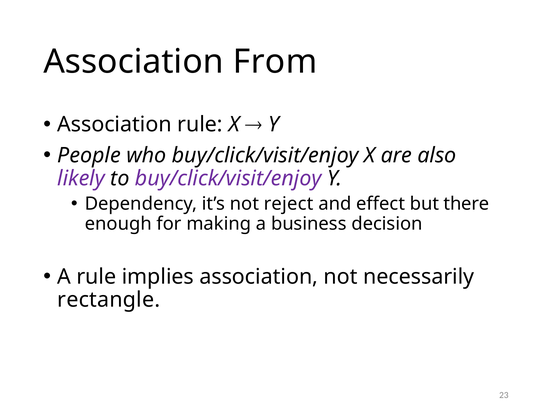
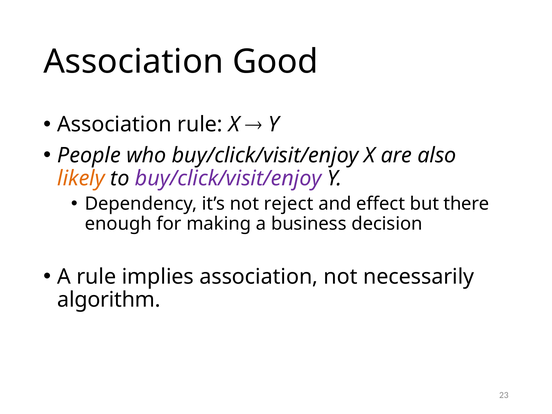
From: From -> Good
likely colour: purple -> orange
rectangle: rectangle -> algorithm
